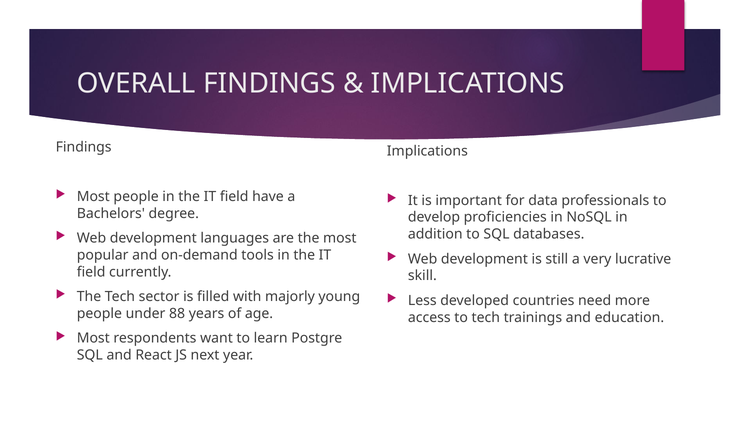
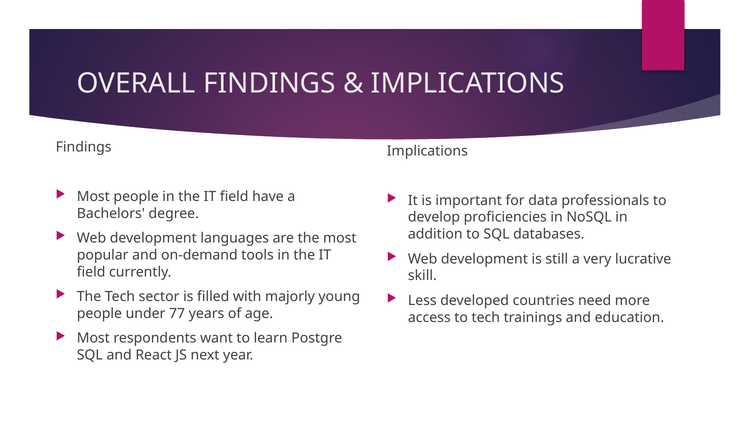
88: 88 -> 77
